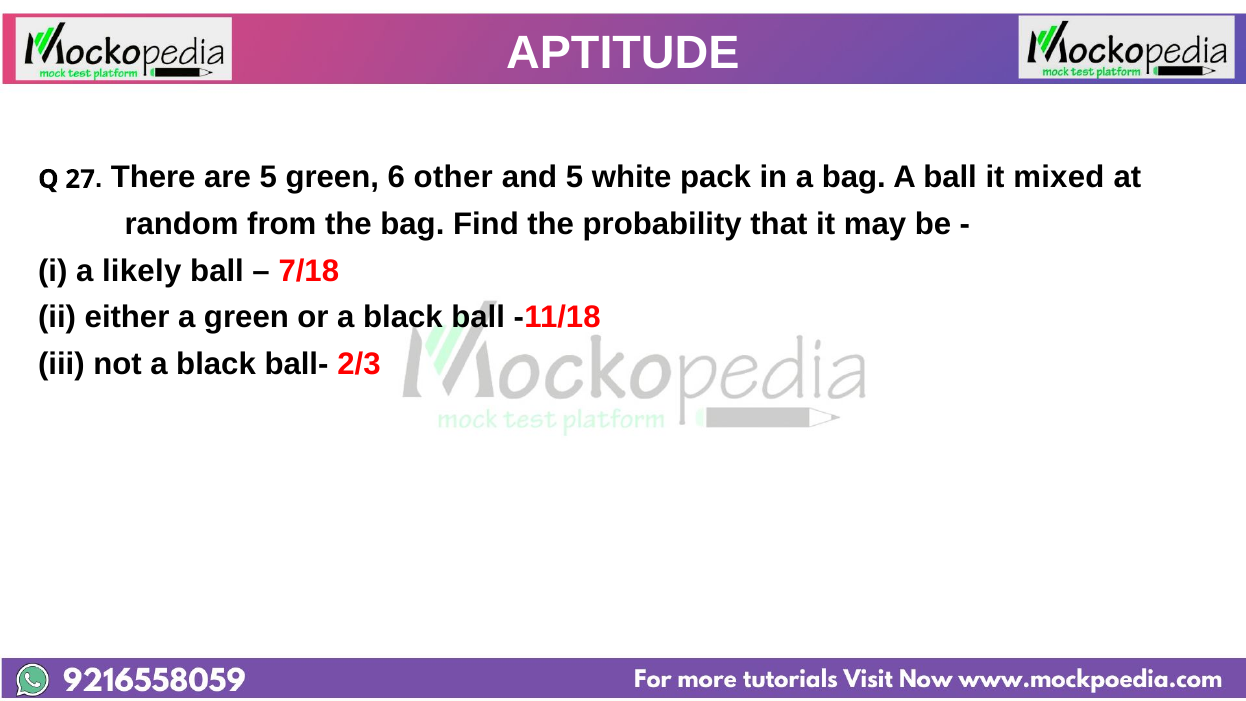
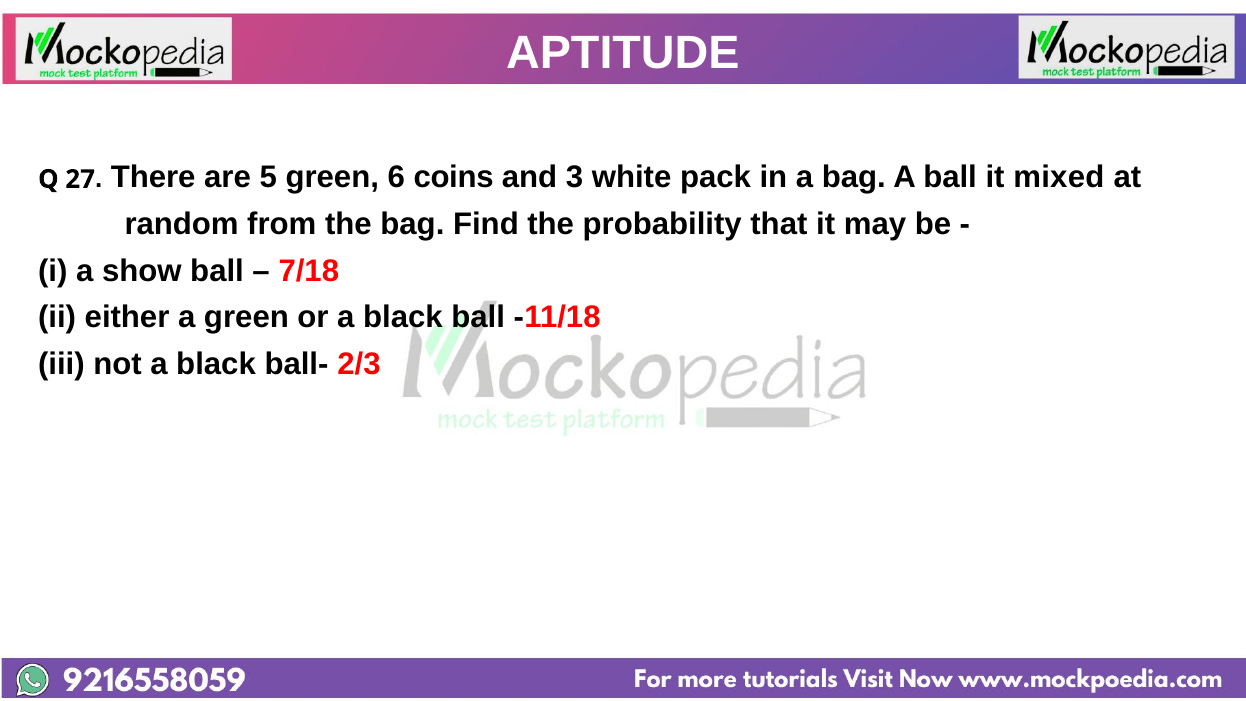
other: other -> coins
and 5: 5 -> 3
likely: likely -> show
